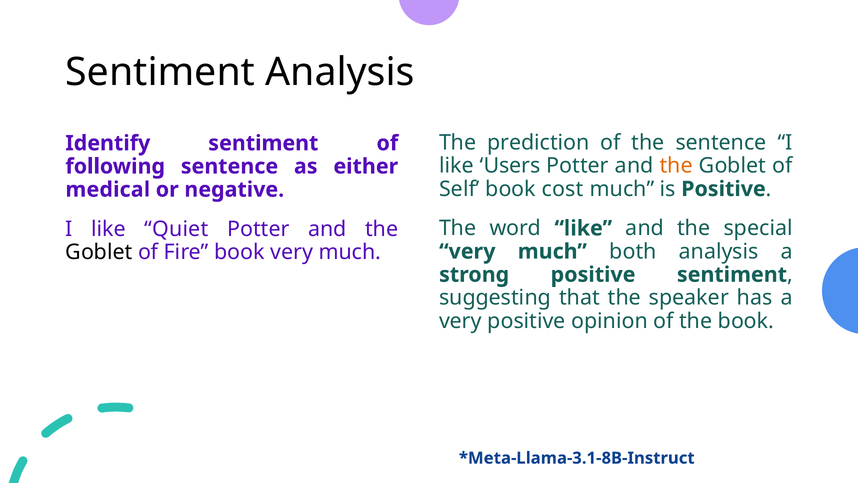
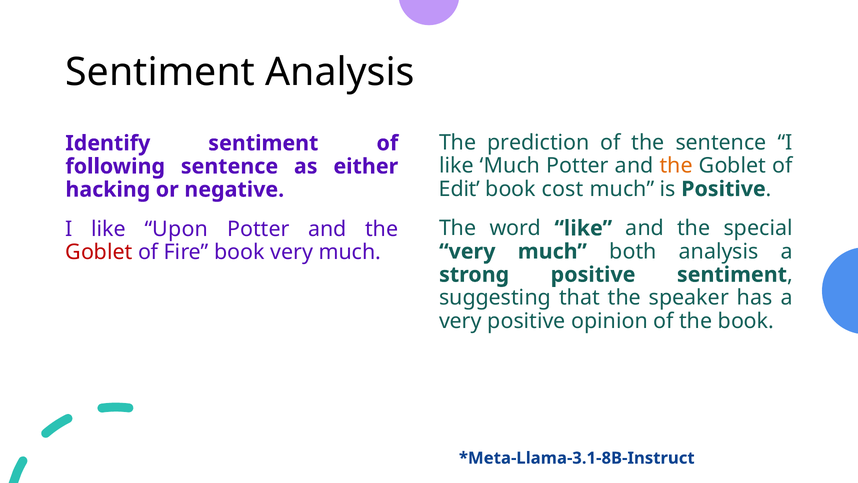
like Users: Users -> Much
Self: Self -> Edit
medical: medical -> hacking
Quiet: Quiet -> Upon
Goblet at (99, 252) colour: black -> red
